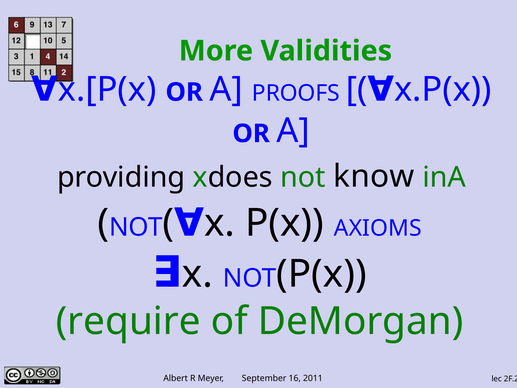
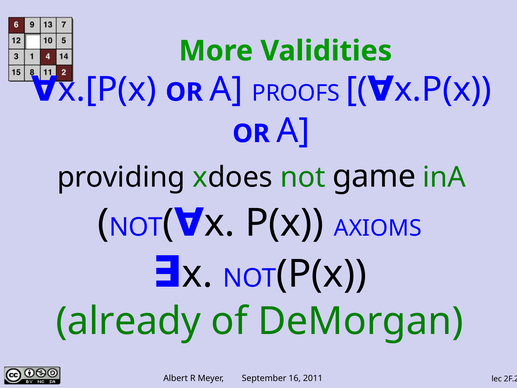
know: know -> game
require: require -> already
